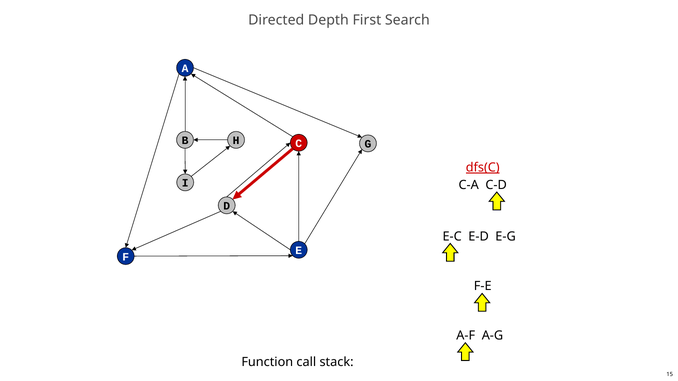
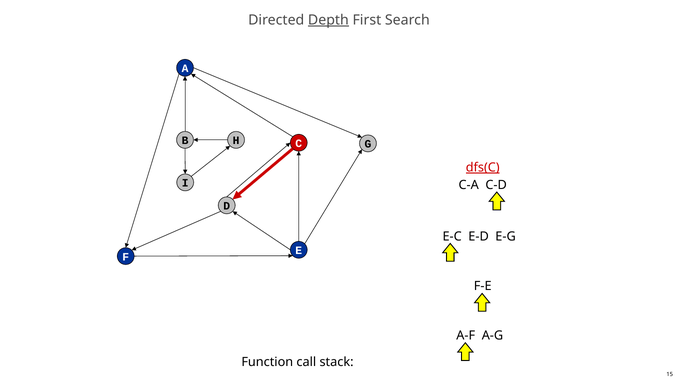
Depth underline: none -> present
